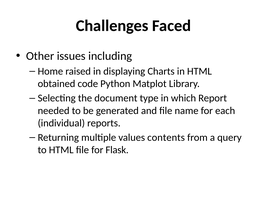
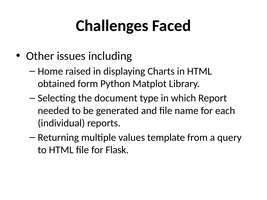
code: code -> form
contents: contents -> template
